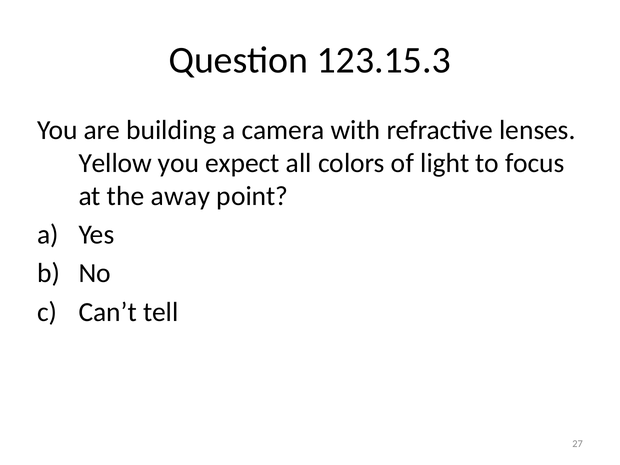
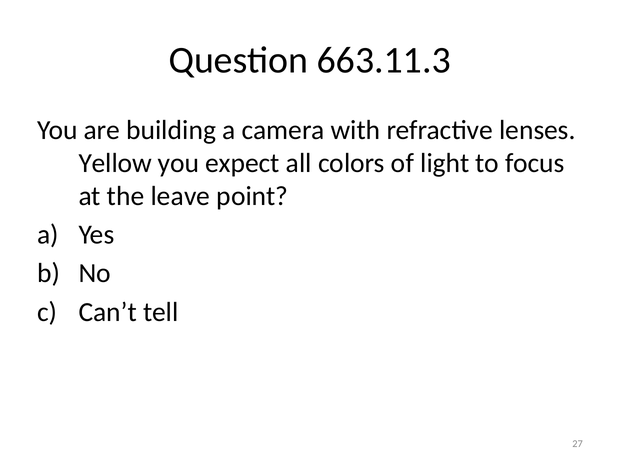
123.15.3: 123.15.3 -> 663.11.3
away: away -> leave
